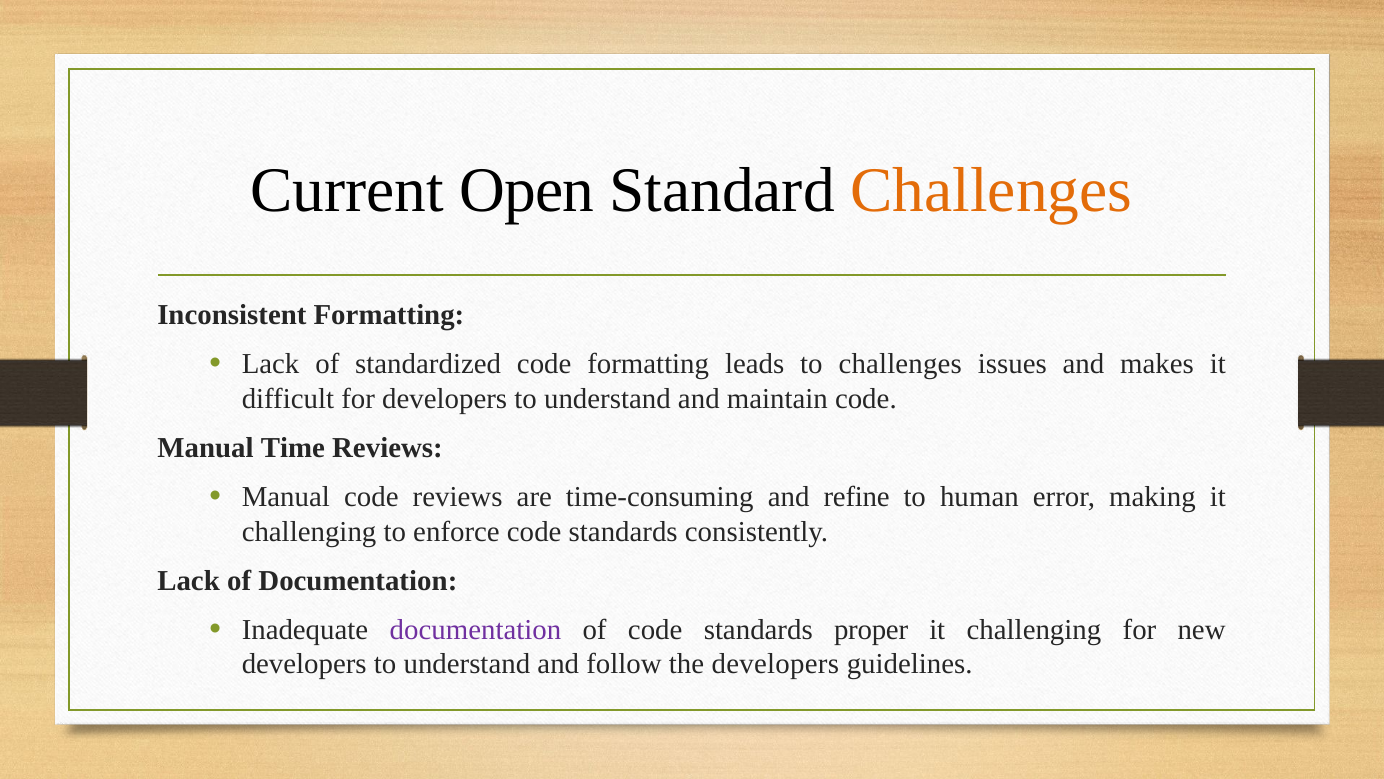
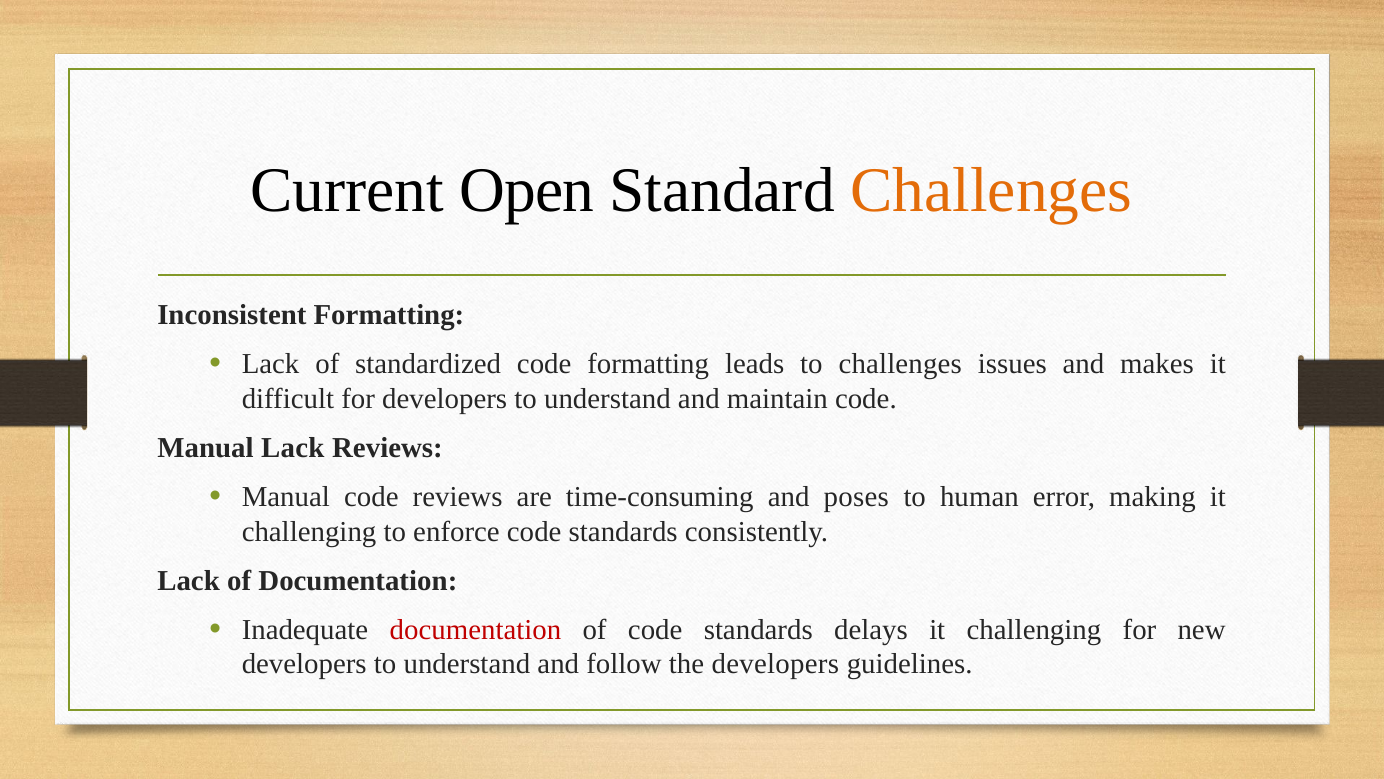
Manual Time: Time -> Lack
refine: refine -> poses
documentation at (475, 629) colour: purple -> red
proper: proper -> delays
